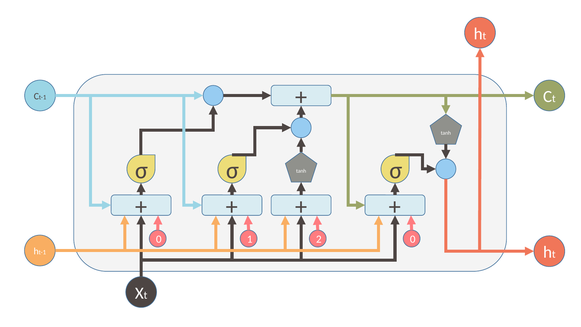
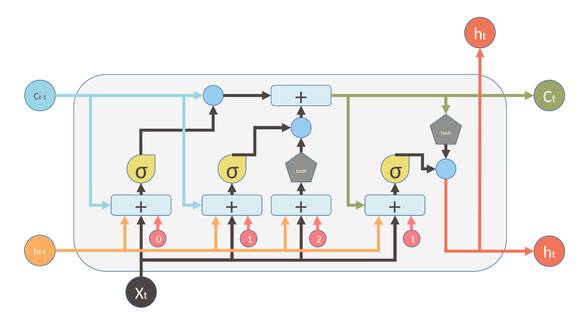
0 at (413, 239): 0 -> 1
